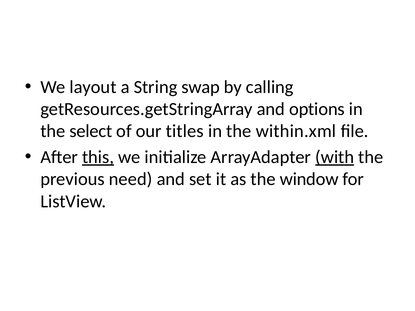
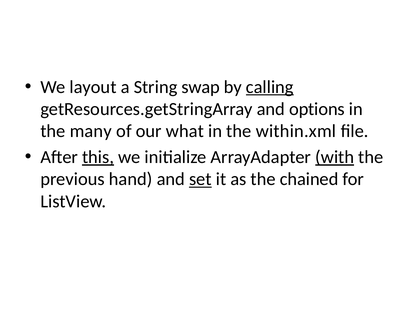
calling underline: none -> present
select: select -> many
titles: titles -> what
need: need -> hand
set underline: none -> present
window: window -> chained
